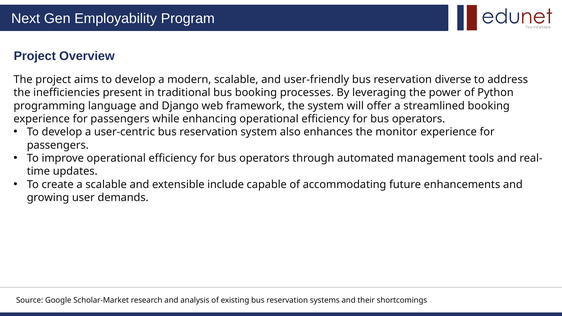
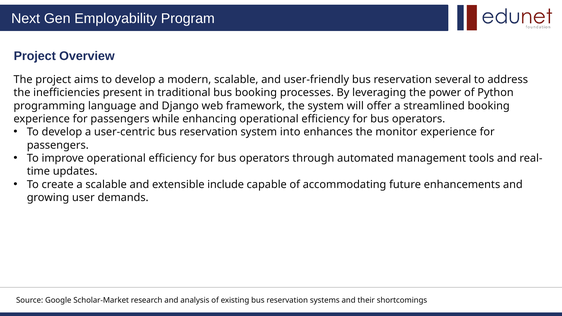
diverse: diverse -> several
also: also -> into
